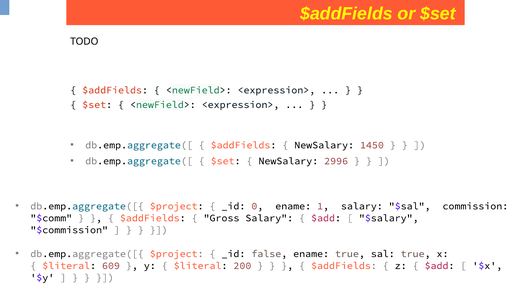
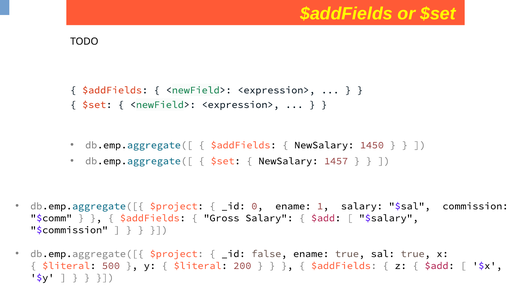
2996: 2996 -> 1457
609: 609 -> 500
